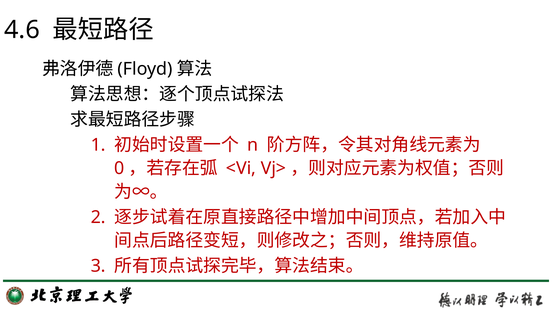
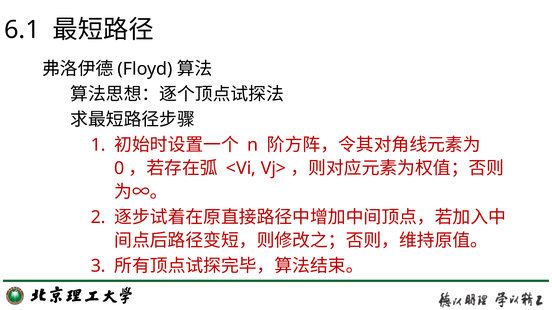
4.6: 4.6 -> 6.1
